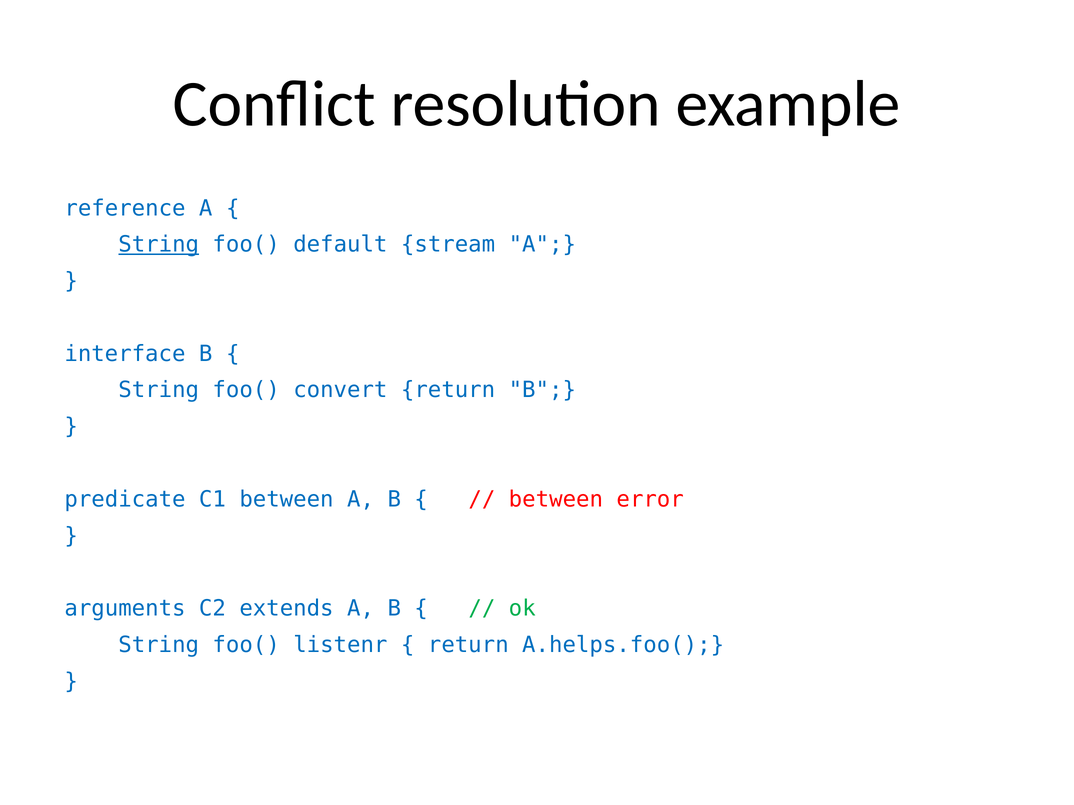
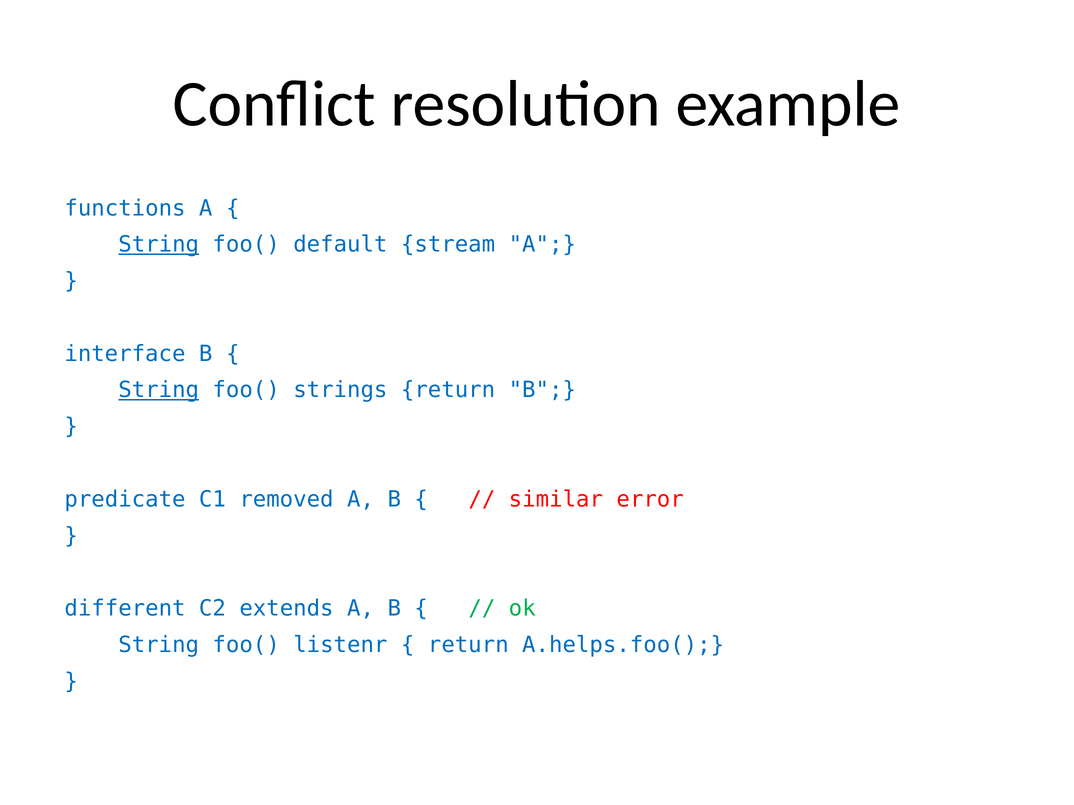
reference: reference -> functions
String at (159, 390) underline: none -> present
convert: convert -> strings
C1 between: between -> removed
between at (556, 500): between -> similar
arguments: arguments -> different
